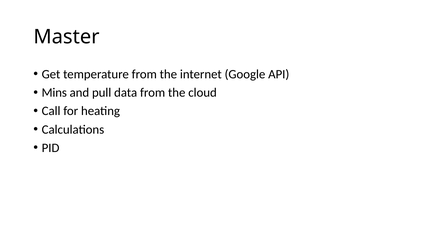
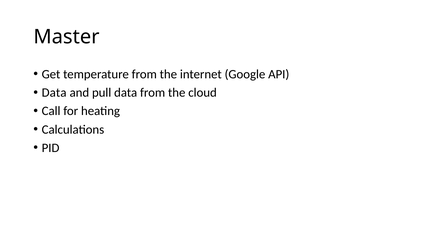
Mins at (54, 93): Mins -> Data
